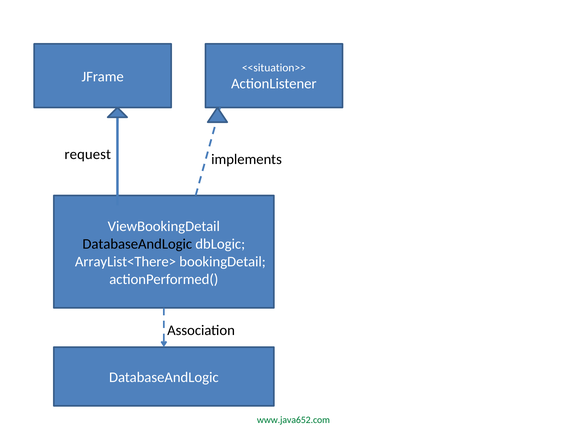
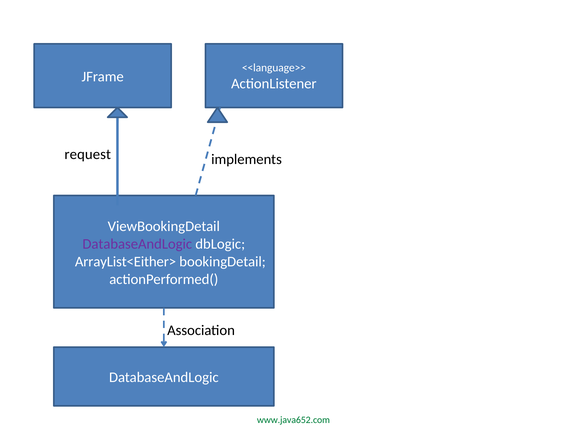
<<situation>>: <<situation>> -> <<language>>
DatabaseAndLogic at (137, 244) colour: black -> purple
ArrayList<There>: ArrayList<There> -> ArrayList<Either>
